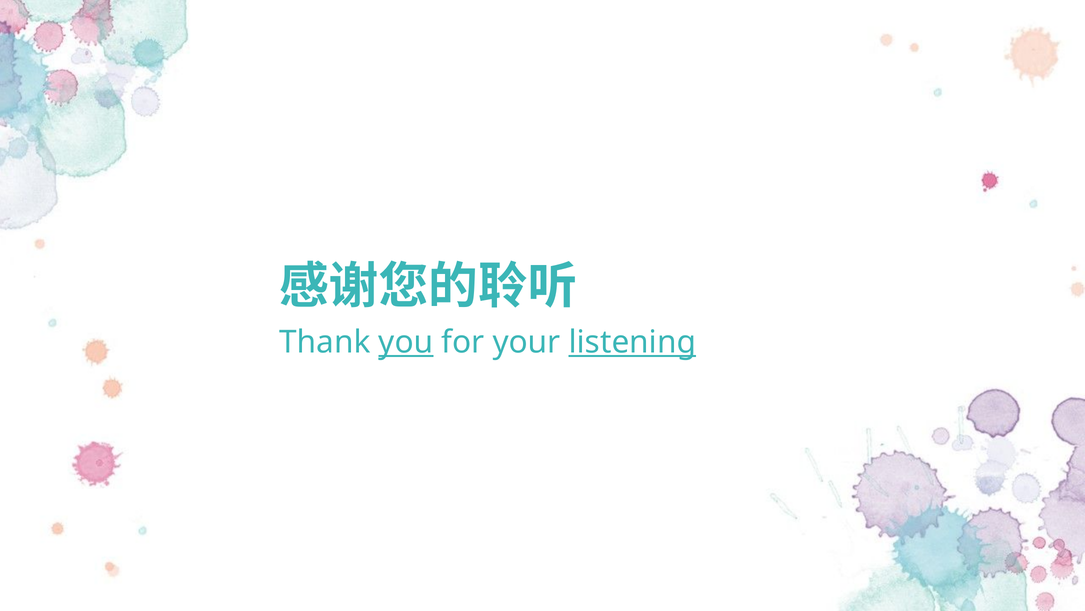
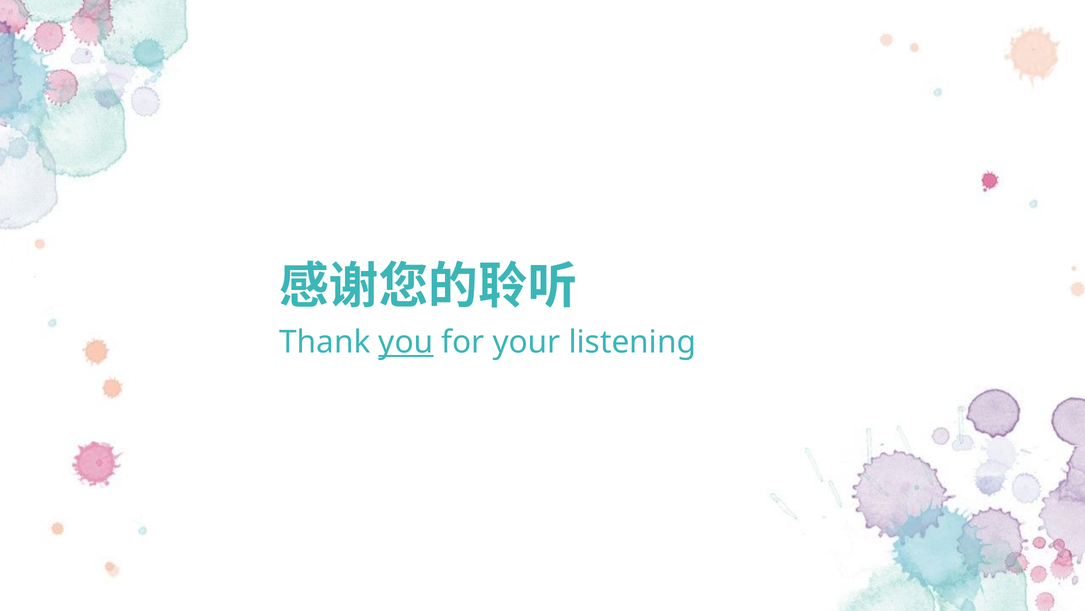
listening underline: present -> none
